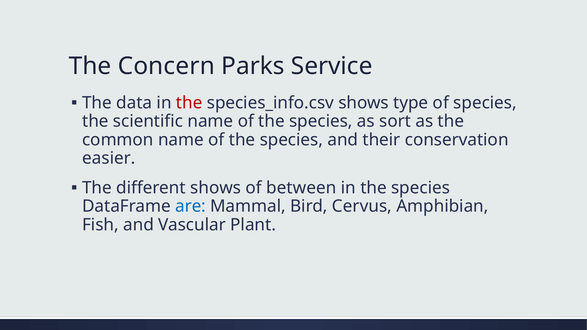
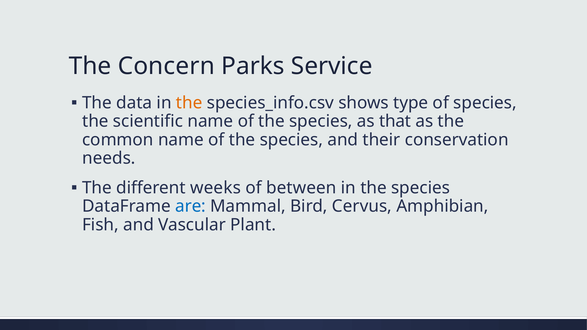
the at (189, 103) colour: red -> orange
sort: sort -> that
easier: easier -> needs
different shows: shows -> weeks
